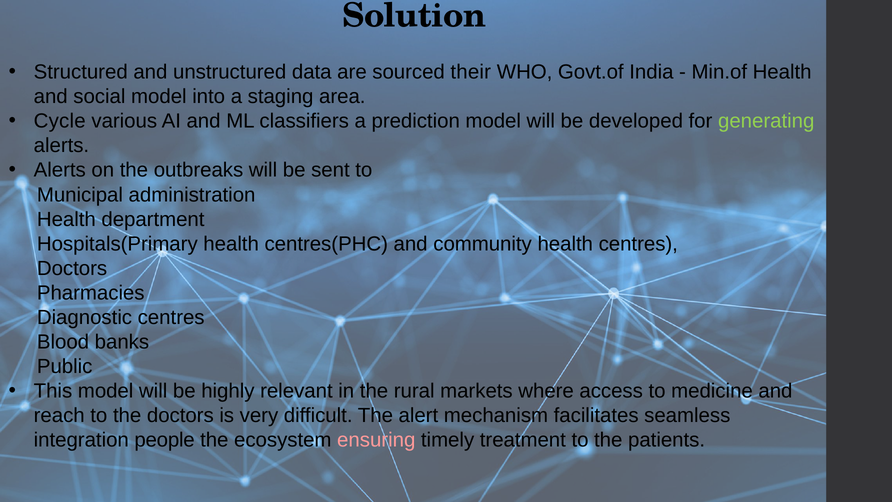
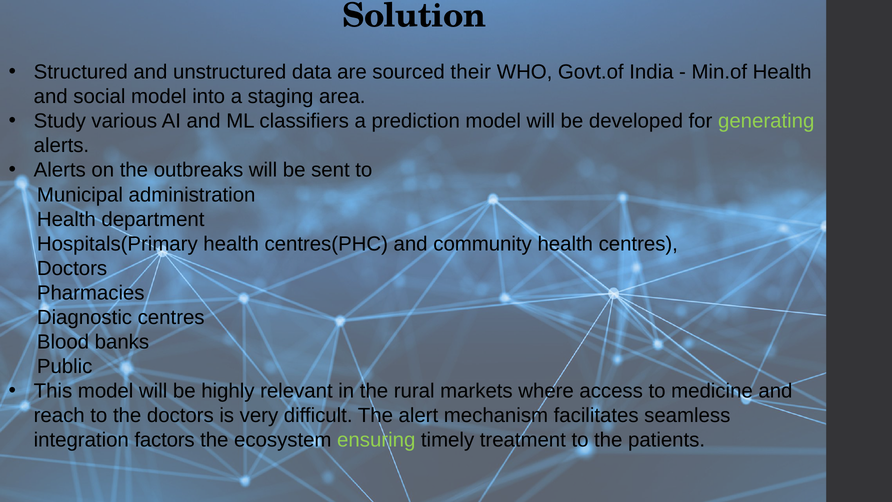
Cycle: Cycle -> Study
people: people -> factors
ensuring colour: pink -> light green
